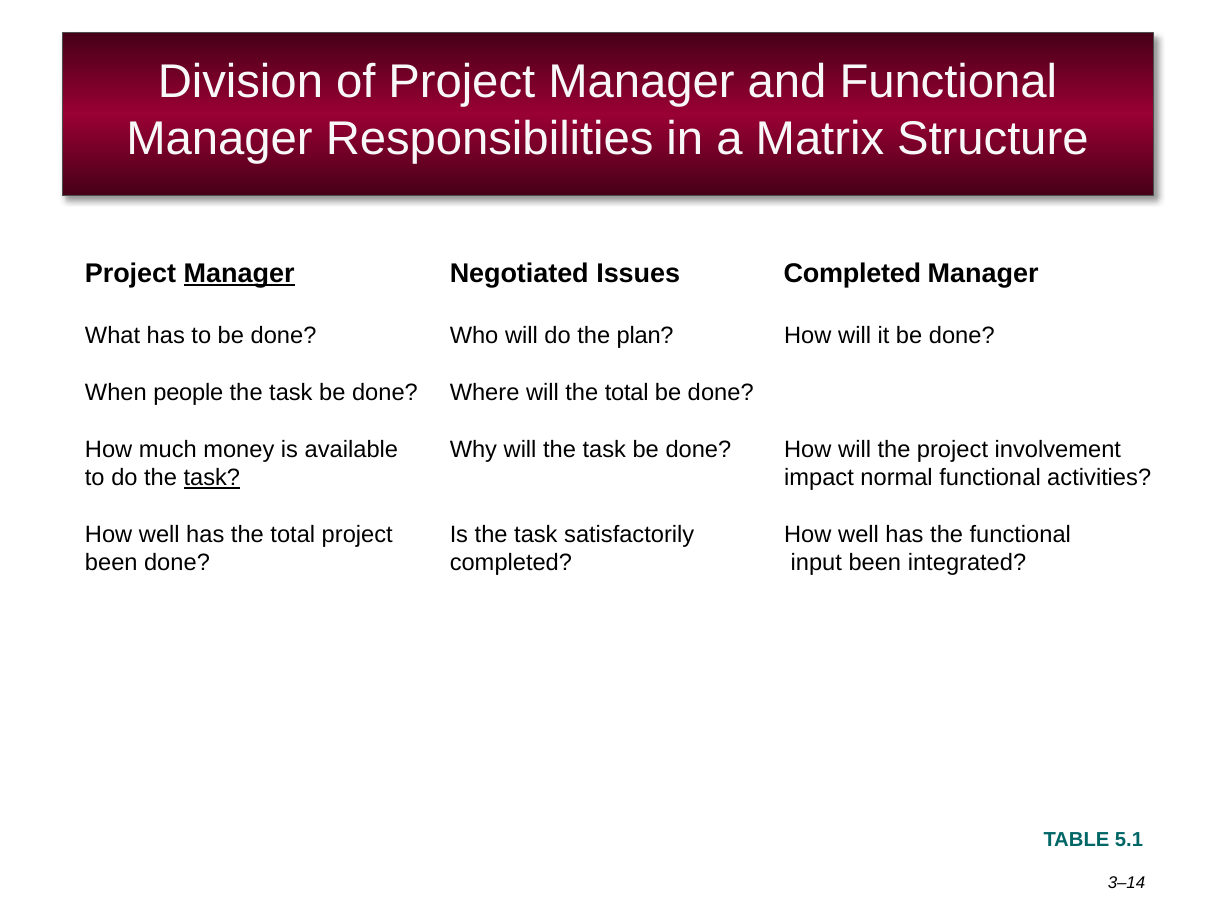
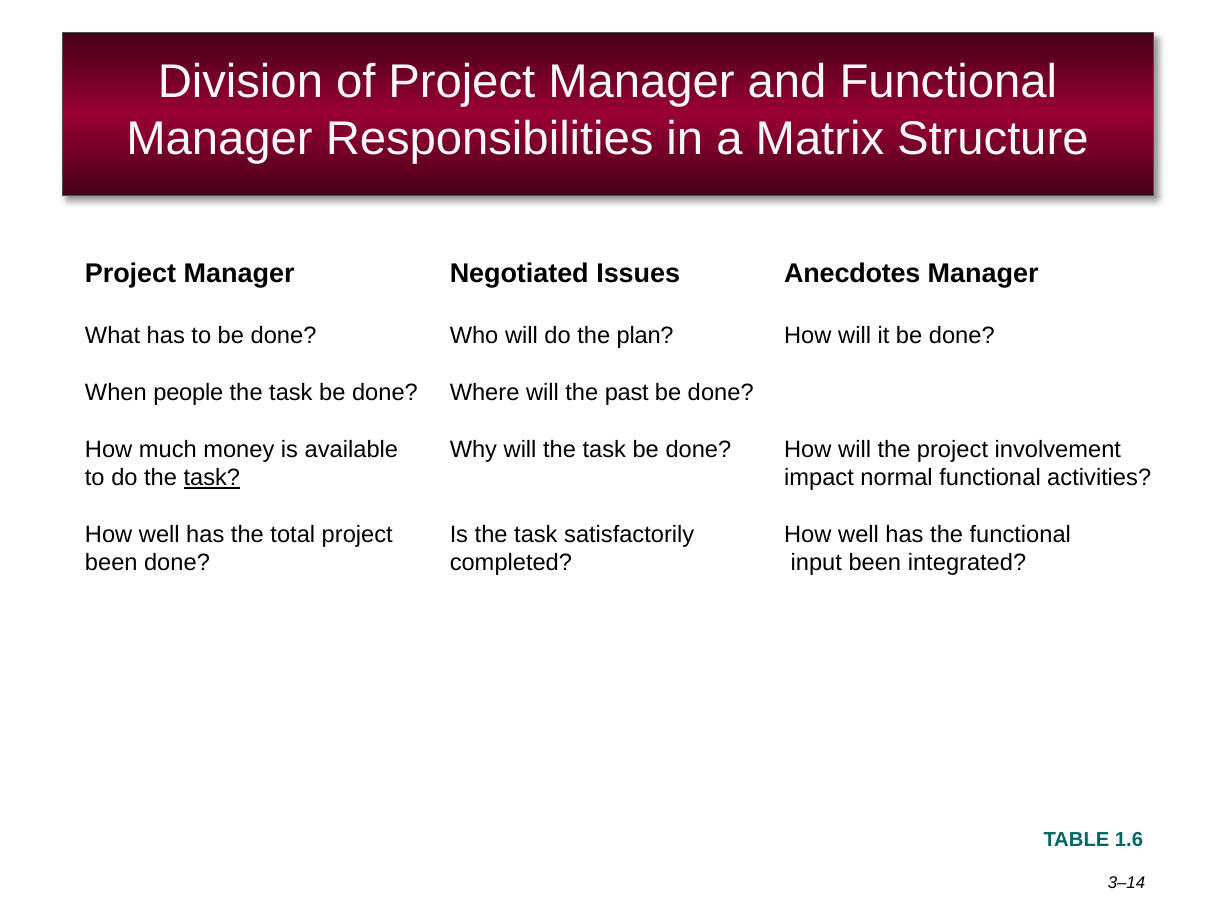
Manager at (239, 273) underline: present -> none
Issues Completed: Completed -> Anecdotes
will the total: total -> past
5.1: 5.1 -> 1.6
